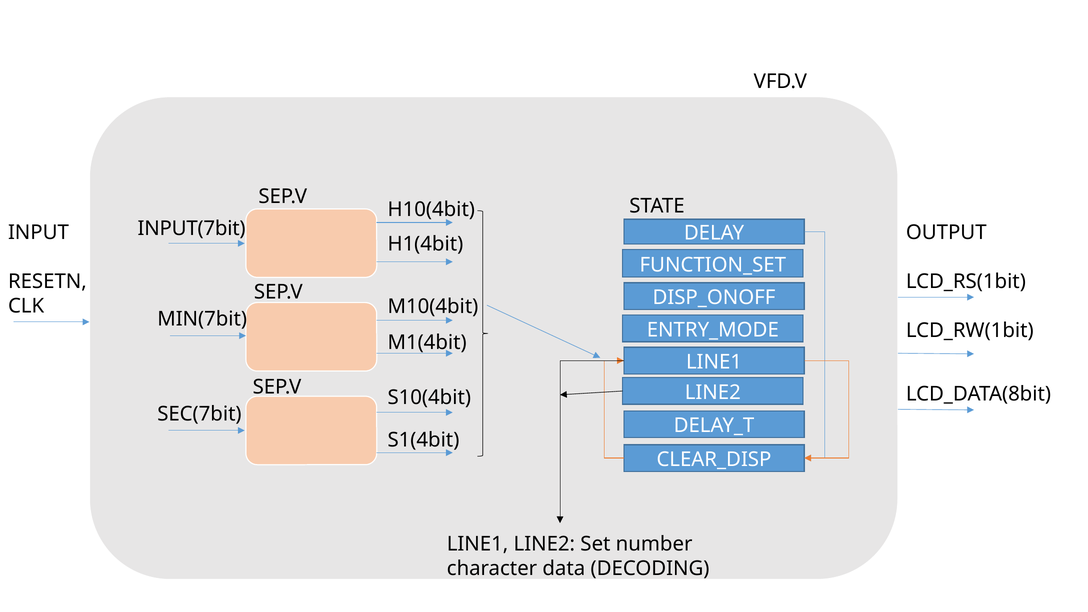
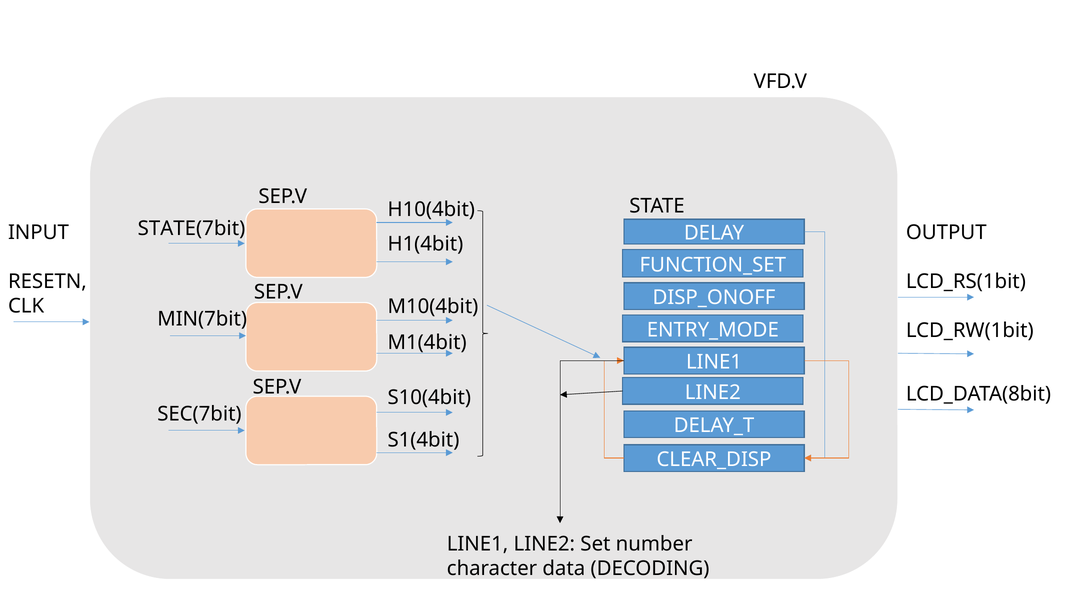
INPUT(7bit: INPUT(7bit -> STATE(7bit
